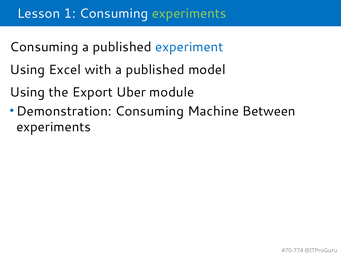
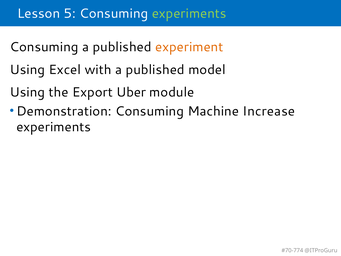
1: 1 -> 5
experiment colour: blue -> orange
Between: Between -> Increase
